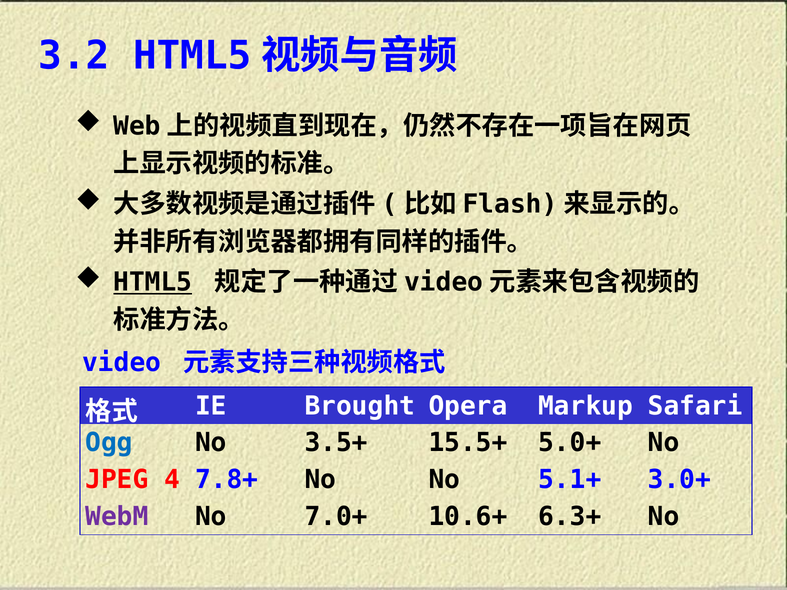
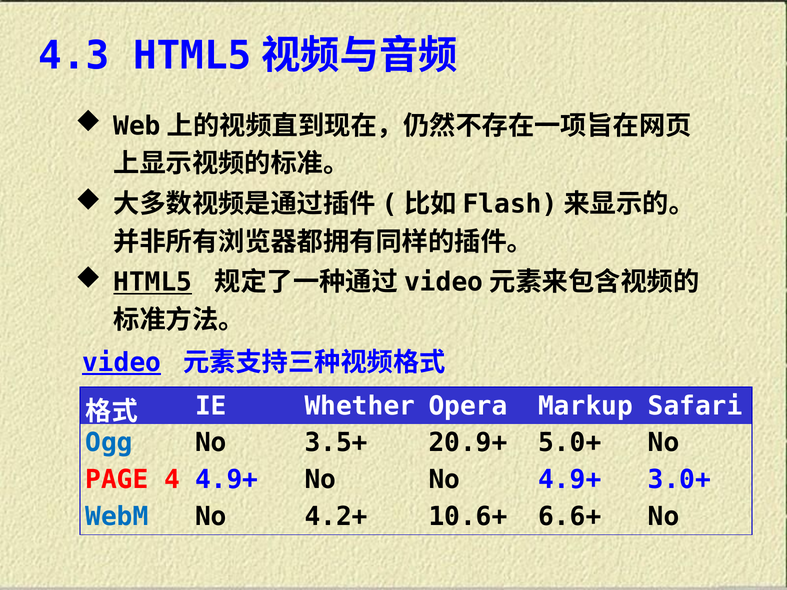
3.2: 3.2 -> 4.3
video underline: none -> present
Brought: Brought -> Whether
15.5+: 15.5+ -> 20.9+
JPEG: JPEG -> PAGE
4 7.8+: 7.8+ -> 4.9+
No 5.1+: 5.1+ -> 4.9+
WebM colour: purple -> blue
7.0+: 7.0+ -> 4.2+
6.3+: 6.3+ -> 6.6+
